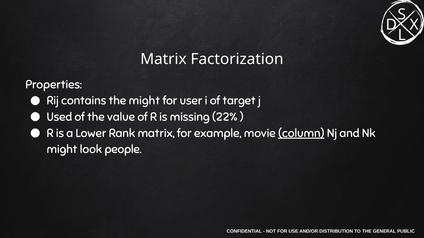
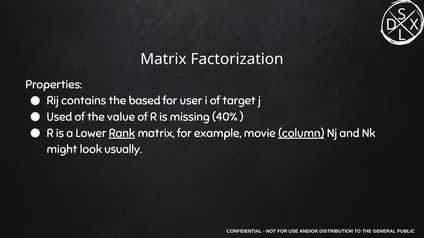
the might: might -> based
22%: 22% -> 40%
Rank underline: none -> present
people: people -> usually
